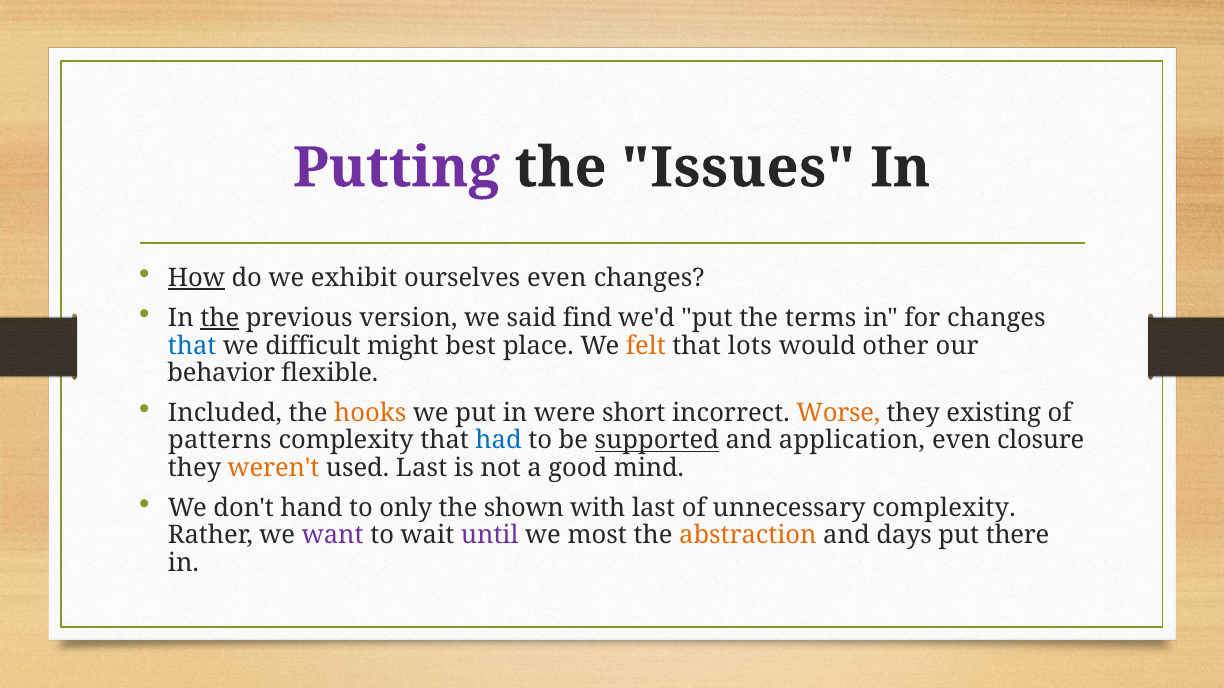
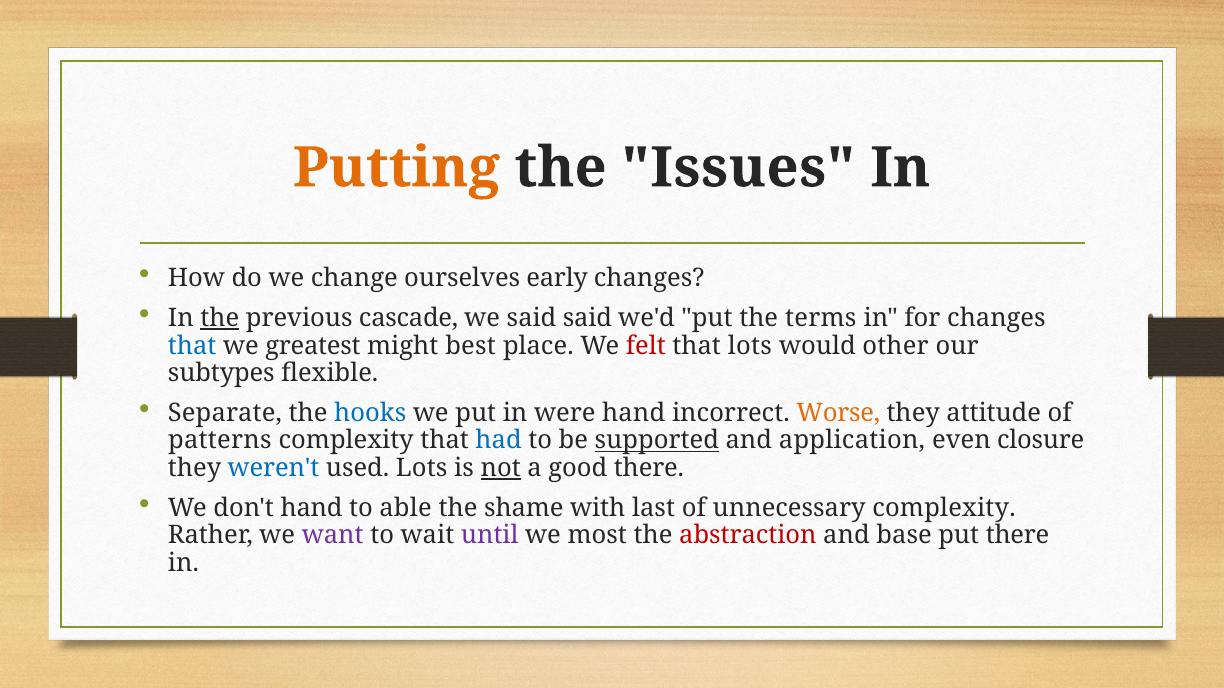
Putting colour: purple -> orange
How underline: present -> none
exhibit: exhibit -> change
ourselves even: even -> early
version: version -> cascade
said find: find -> said
difficult: difficult -> greatest
felt colour: orange -> red
behavior: behavior -> subtypes
Included: Included -> Separate
hooks colour: orange -> blue
were short: short -> hand
existing: existing -> attitude
weren't colour: orange -> blue
used Last: Last -> Lots
not underline: none -> present
good mind: mind -> there
only: only -> able
shown: shown -> shame
abstraction colour: orange -> red
days: days -> base
